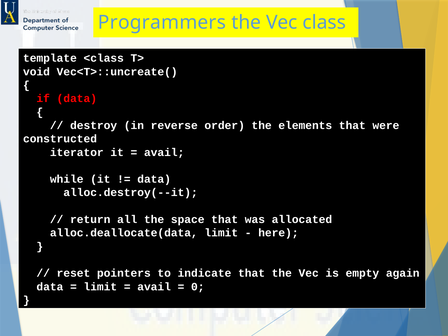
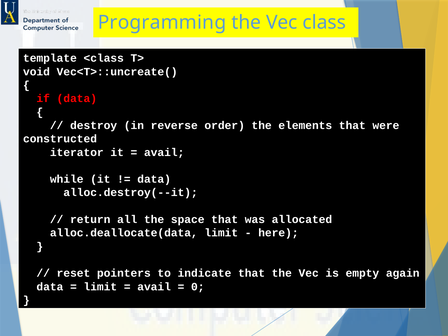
Programmers: Programmers -> Programming
